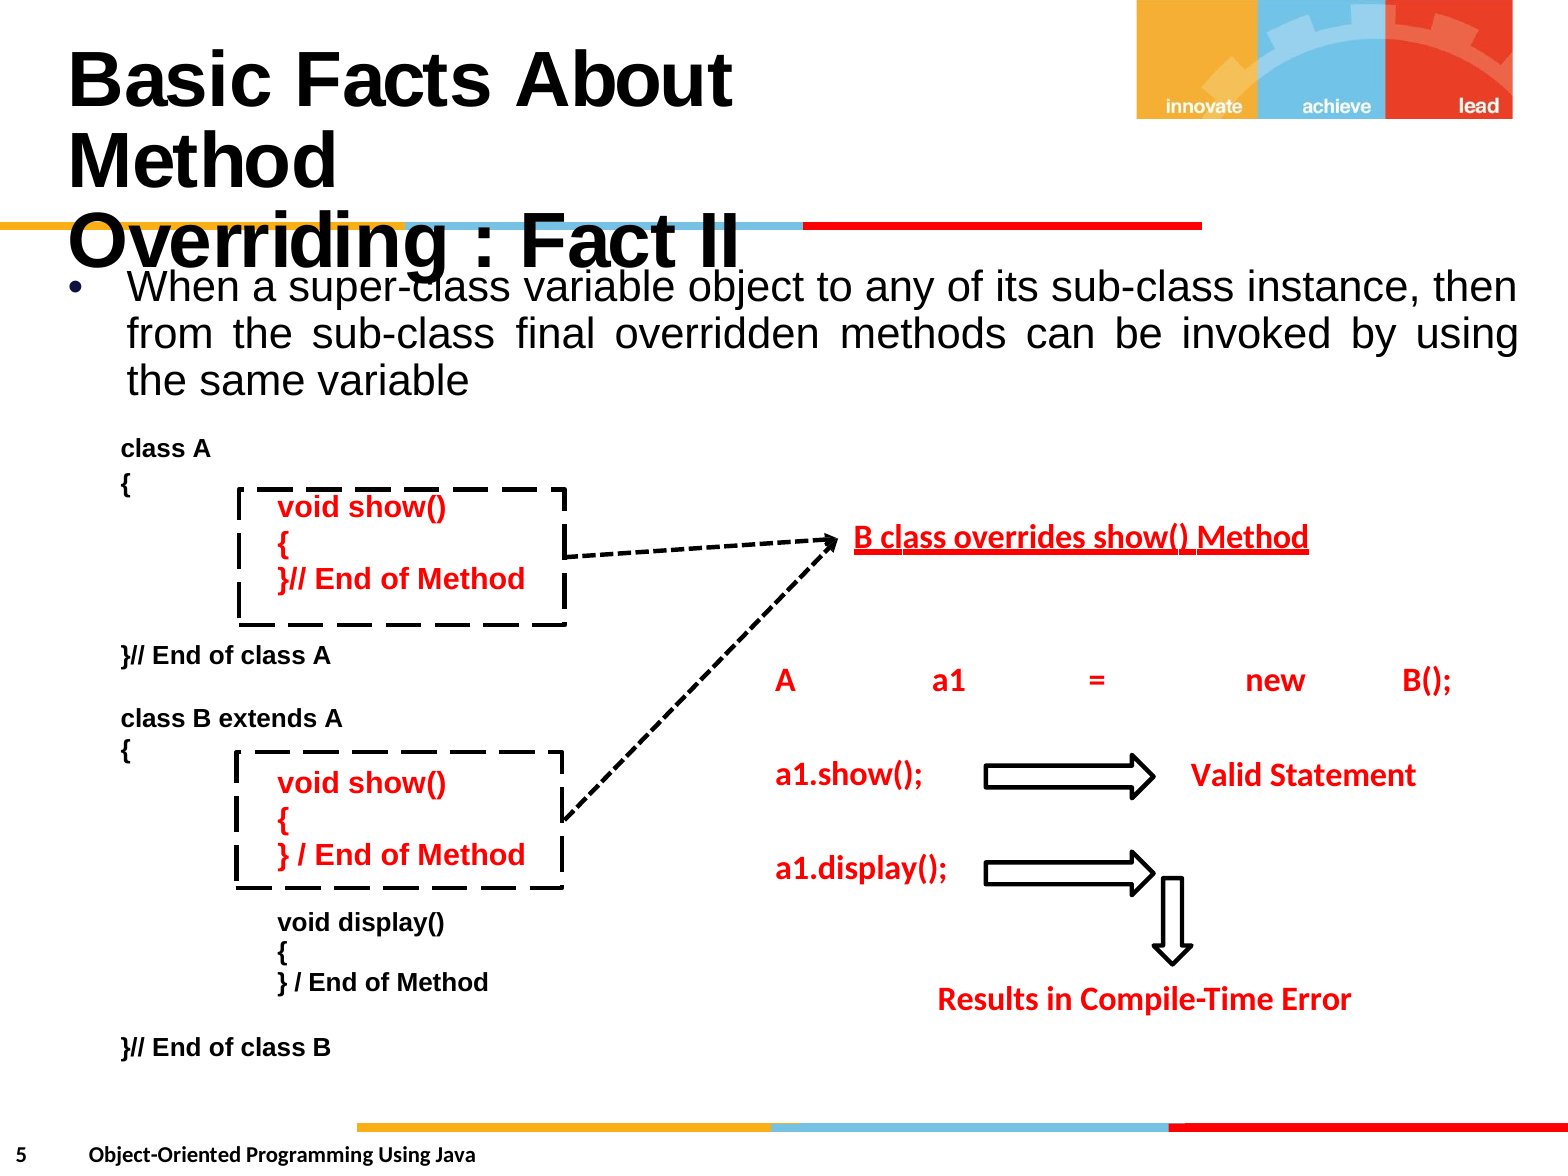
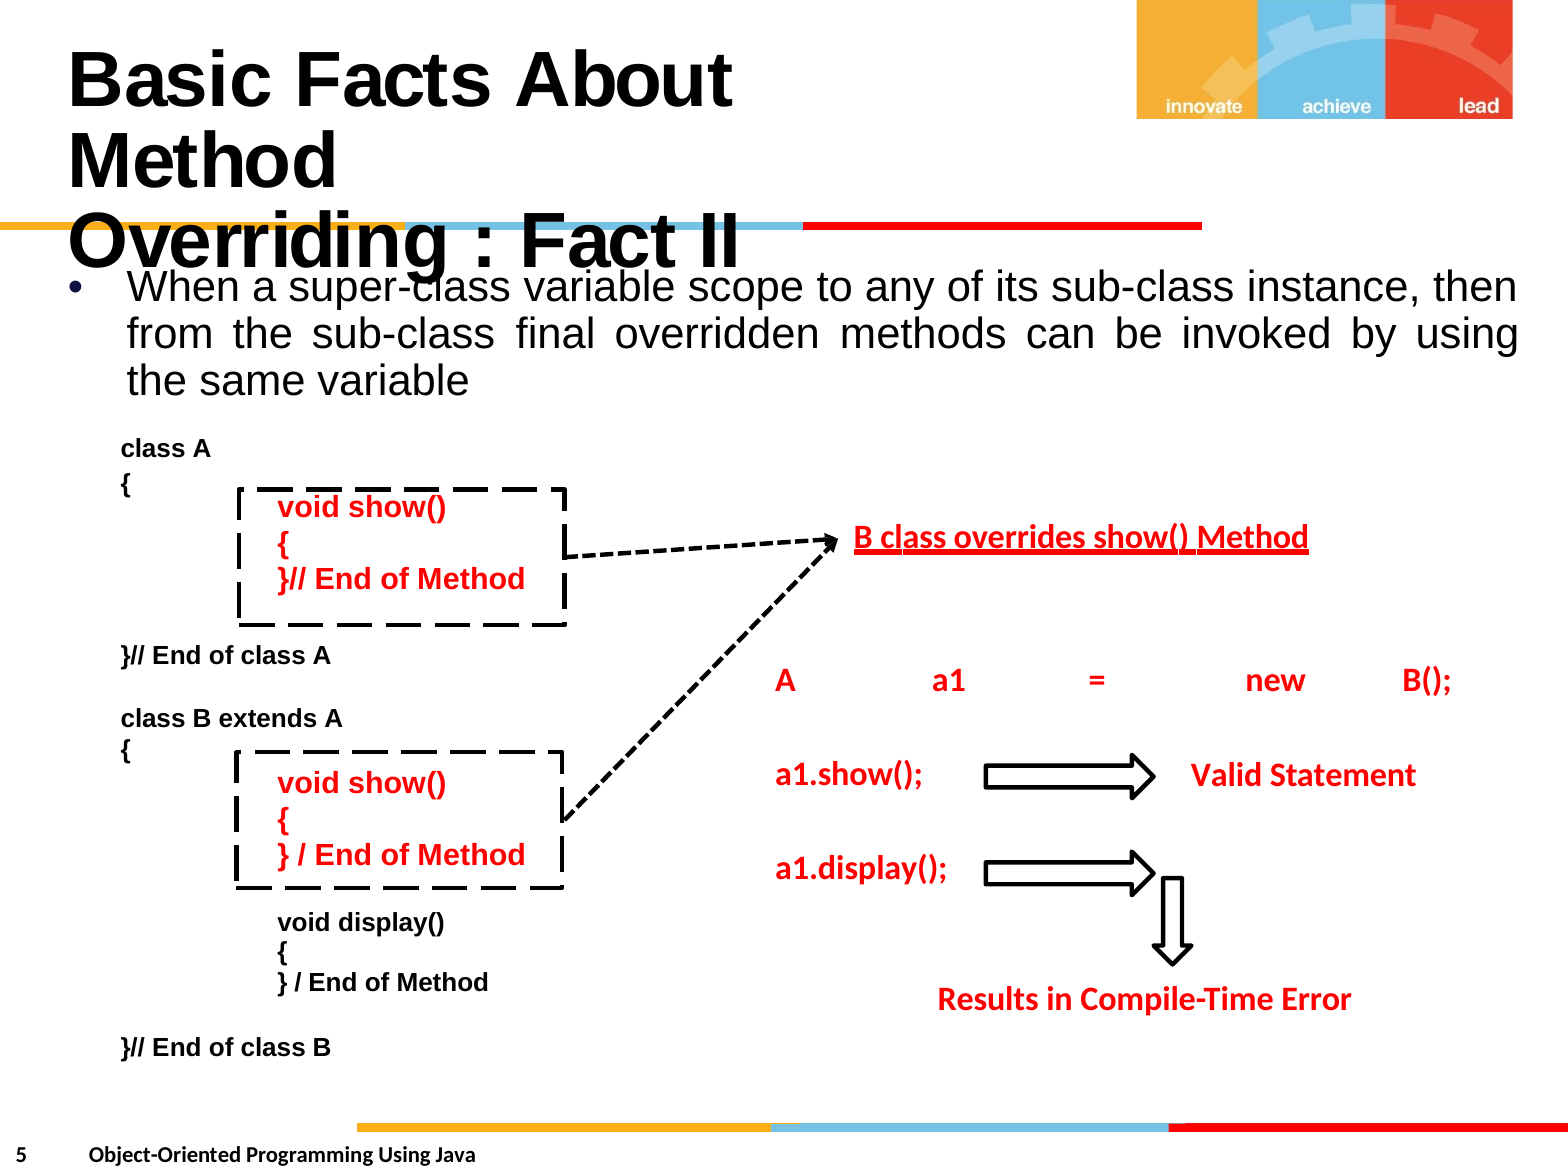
object: object -> scope
